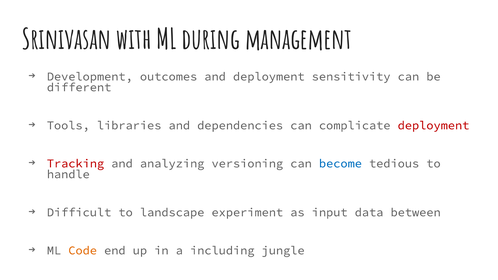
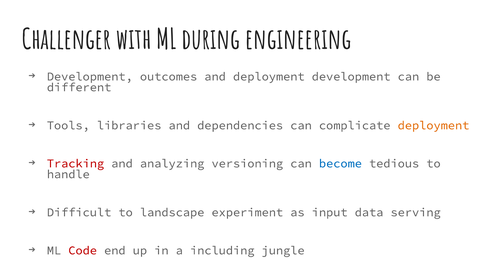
Srinivasan: Srinivasan -> Challenger
management: management -> engineering
deployment sensitivity: sensitivity -> development
deployment at (434, 125) colour: red -> orange
between: between -> serving
Code colour: orange -> red
